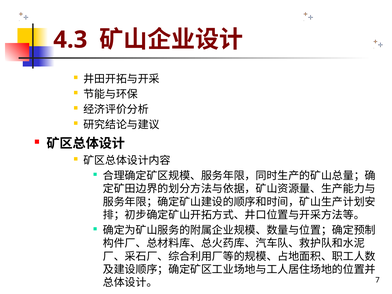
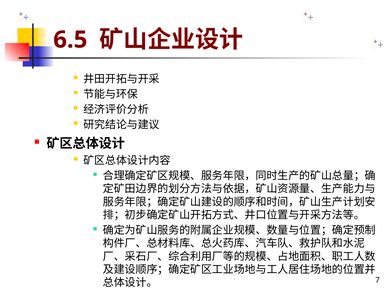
4.3: 4.3 -> 6.5
